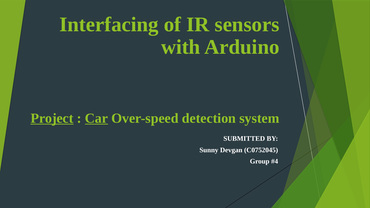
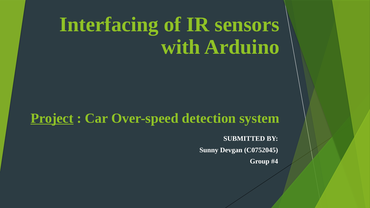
Car underline: present -> none
